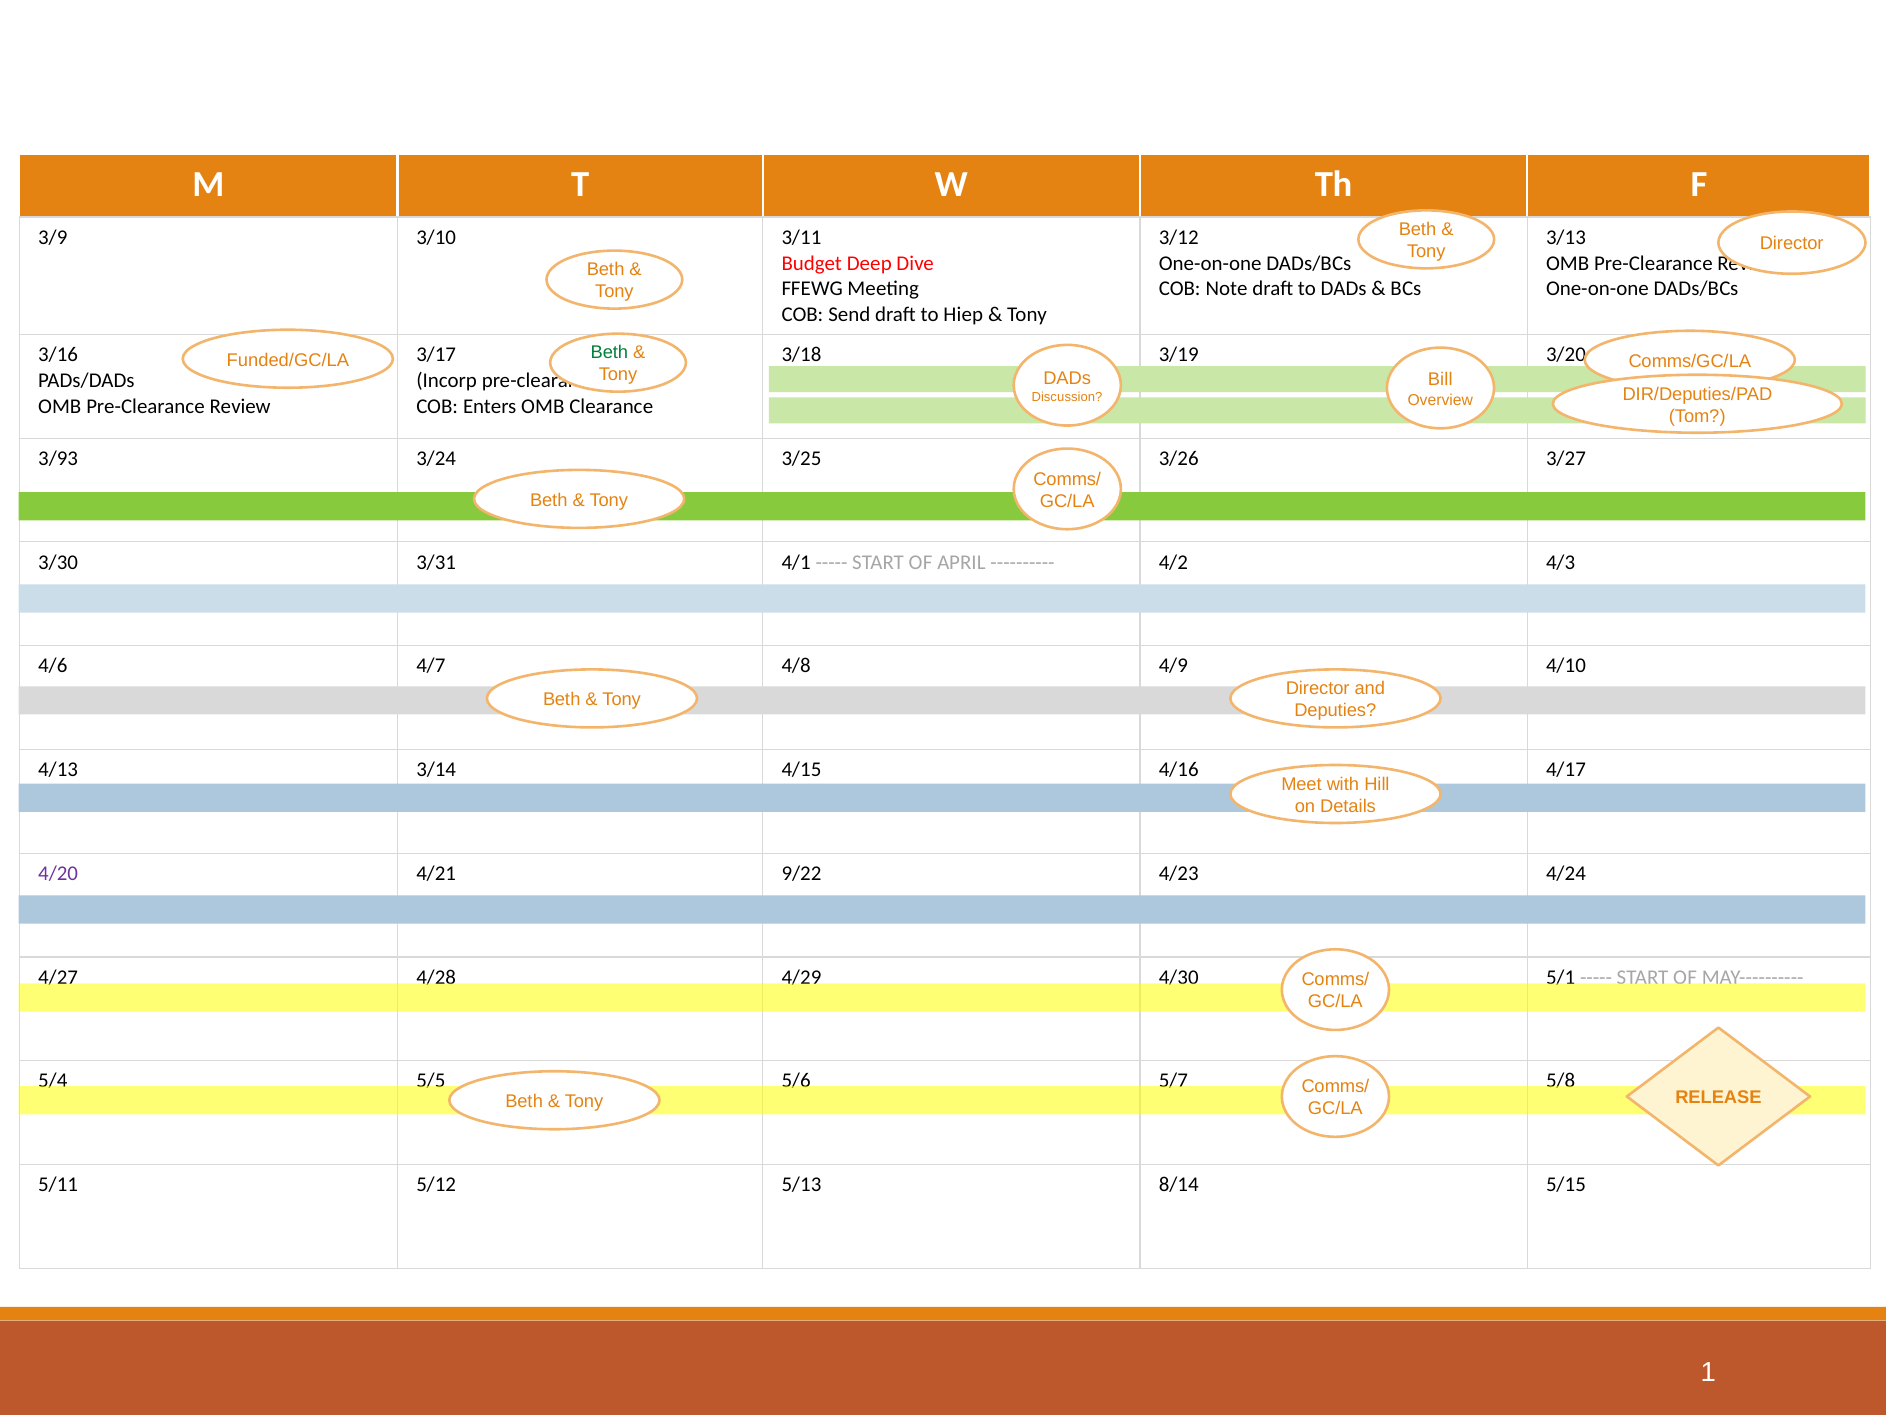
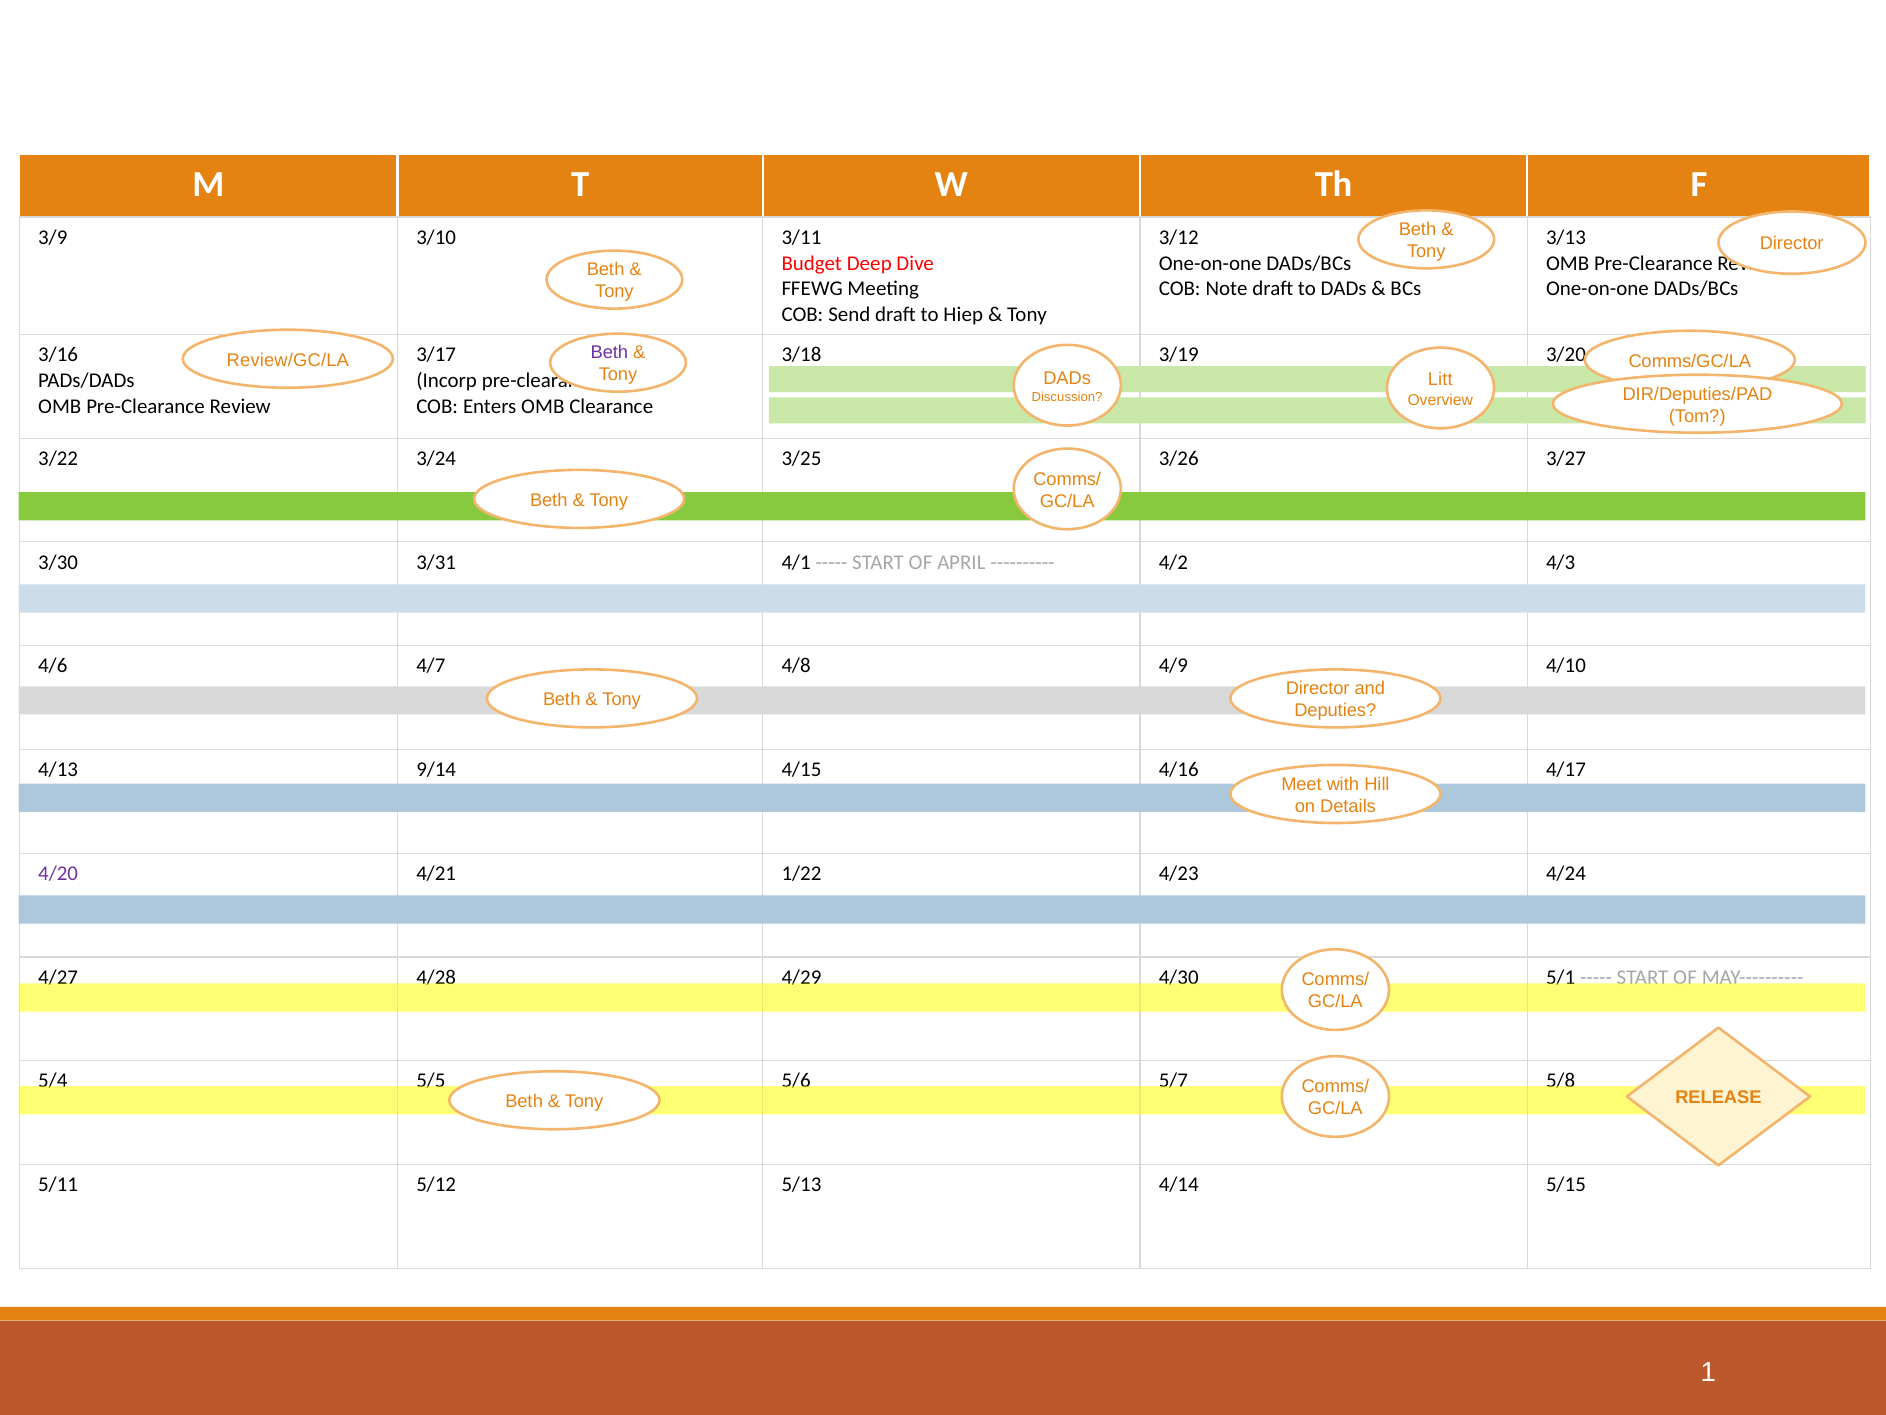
Beth at (609, 353) colour: green -> purple
Funded/GC/LA: Funded/GC/LA -> Review/GC/LA
Bill: Bill -> Litt
3/93: 3/93 -> 3/22
3/14: 3/14 -> 9/14
9/22: 9/22 -> 1/22
8/14: 8/14 -> 4/14
